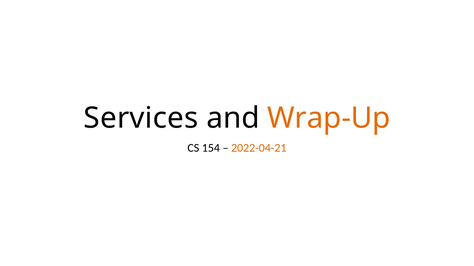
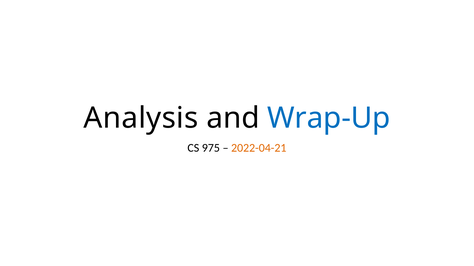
Services: Services -> Analysis
Wrap-Up colour: orange -> blue
154: 154 -> 975
